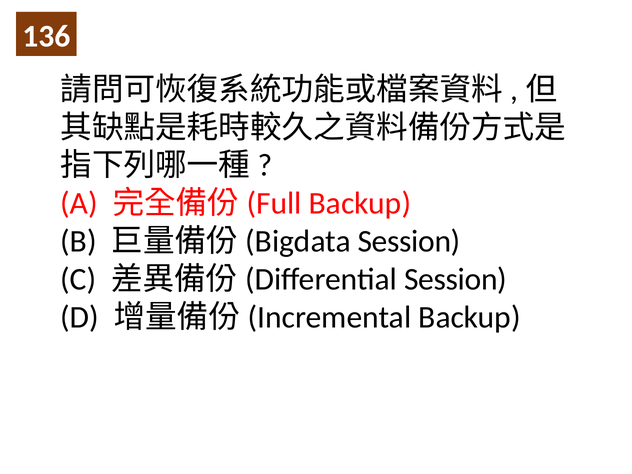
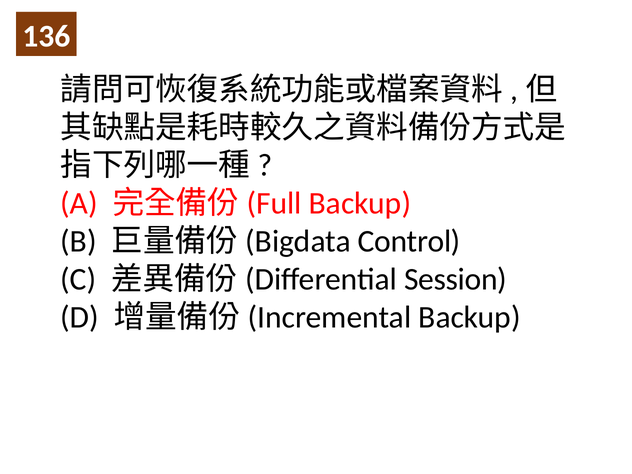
Session at (409, 241): Session -> Control
